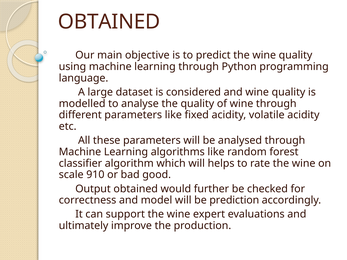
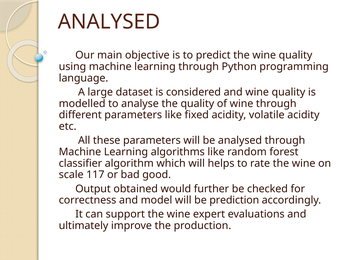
OBTAINED at (109, 22): OBTAINED -> ANALYSED
910: 910 -> 117
